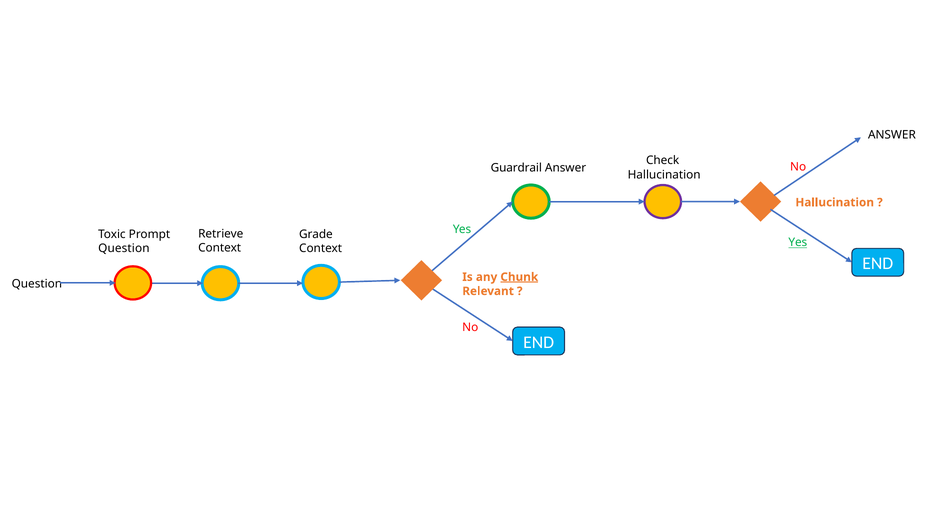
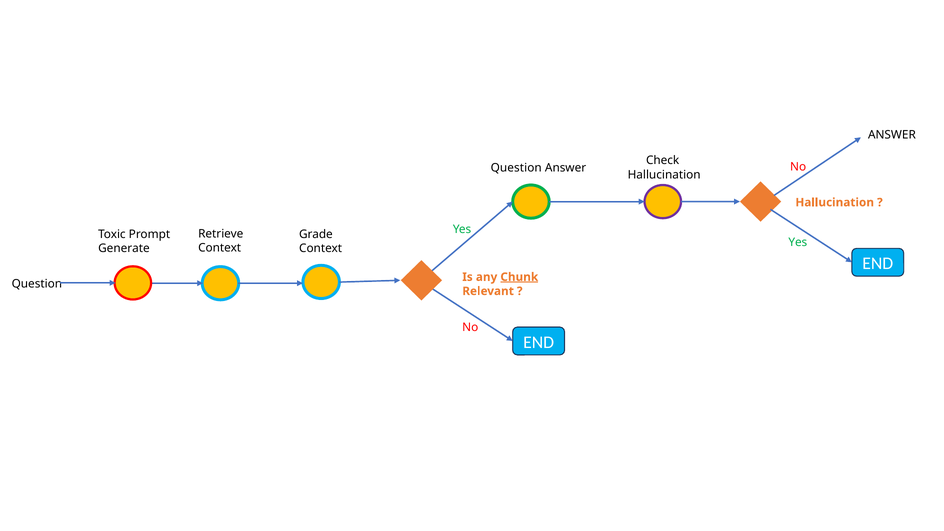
Guardrail at (516, 168): Guardrail -> Question
Yes at (798, 243) underline: present -> none
Question at (124, 248): Question -> Generate
